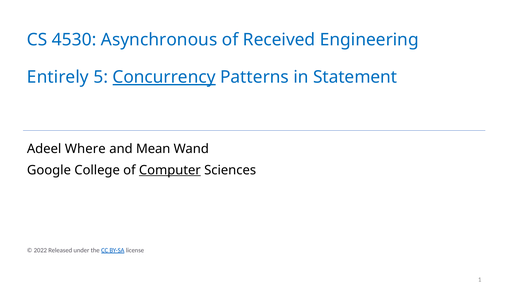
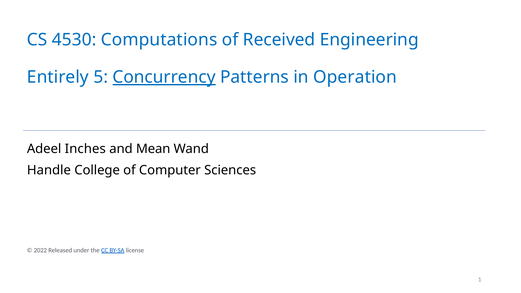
Asynchronous: Asynchronous -> Computations
Statement: Statement -> Operation
Where: Where -> Inches
Google: Google -> Handle
Computer underline: present -> none
